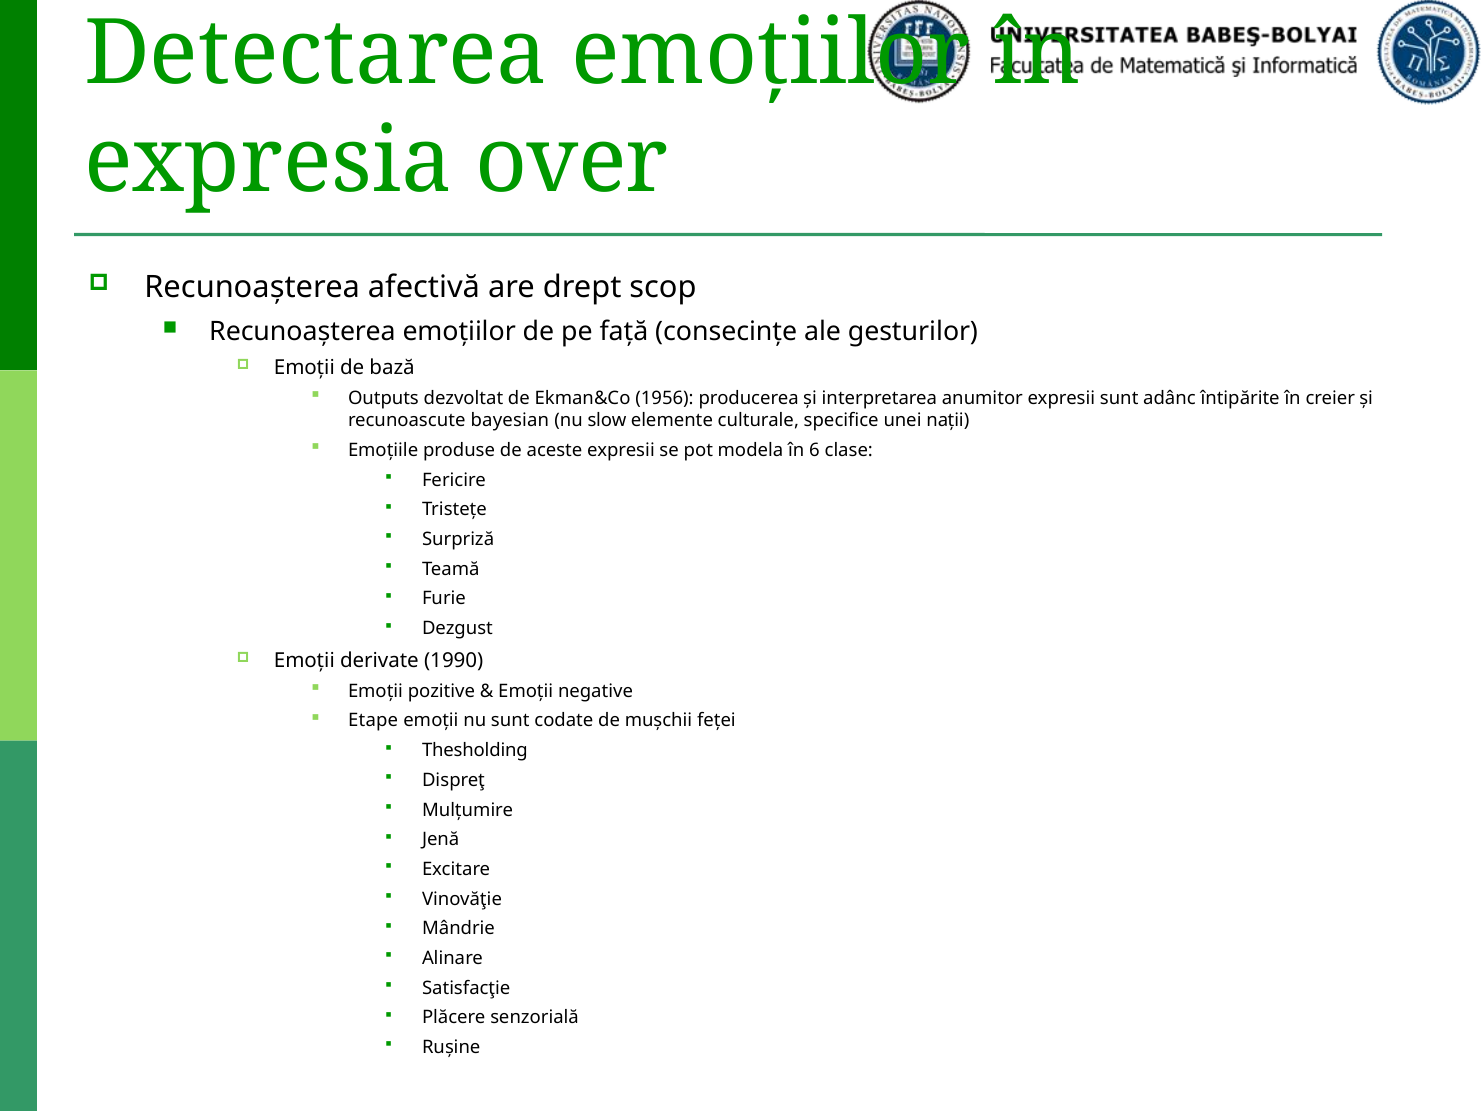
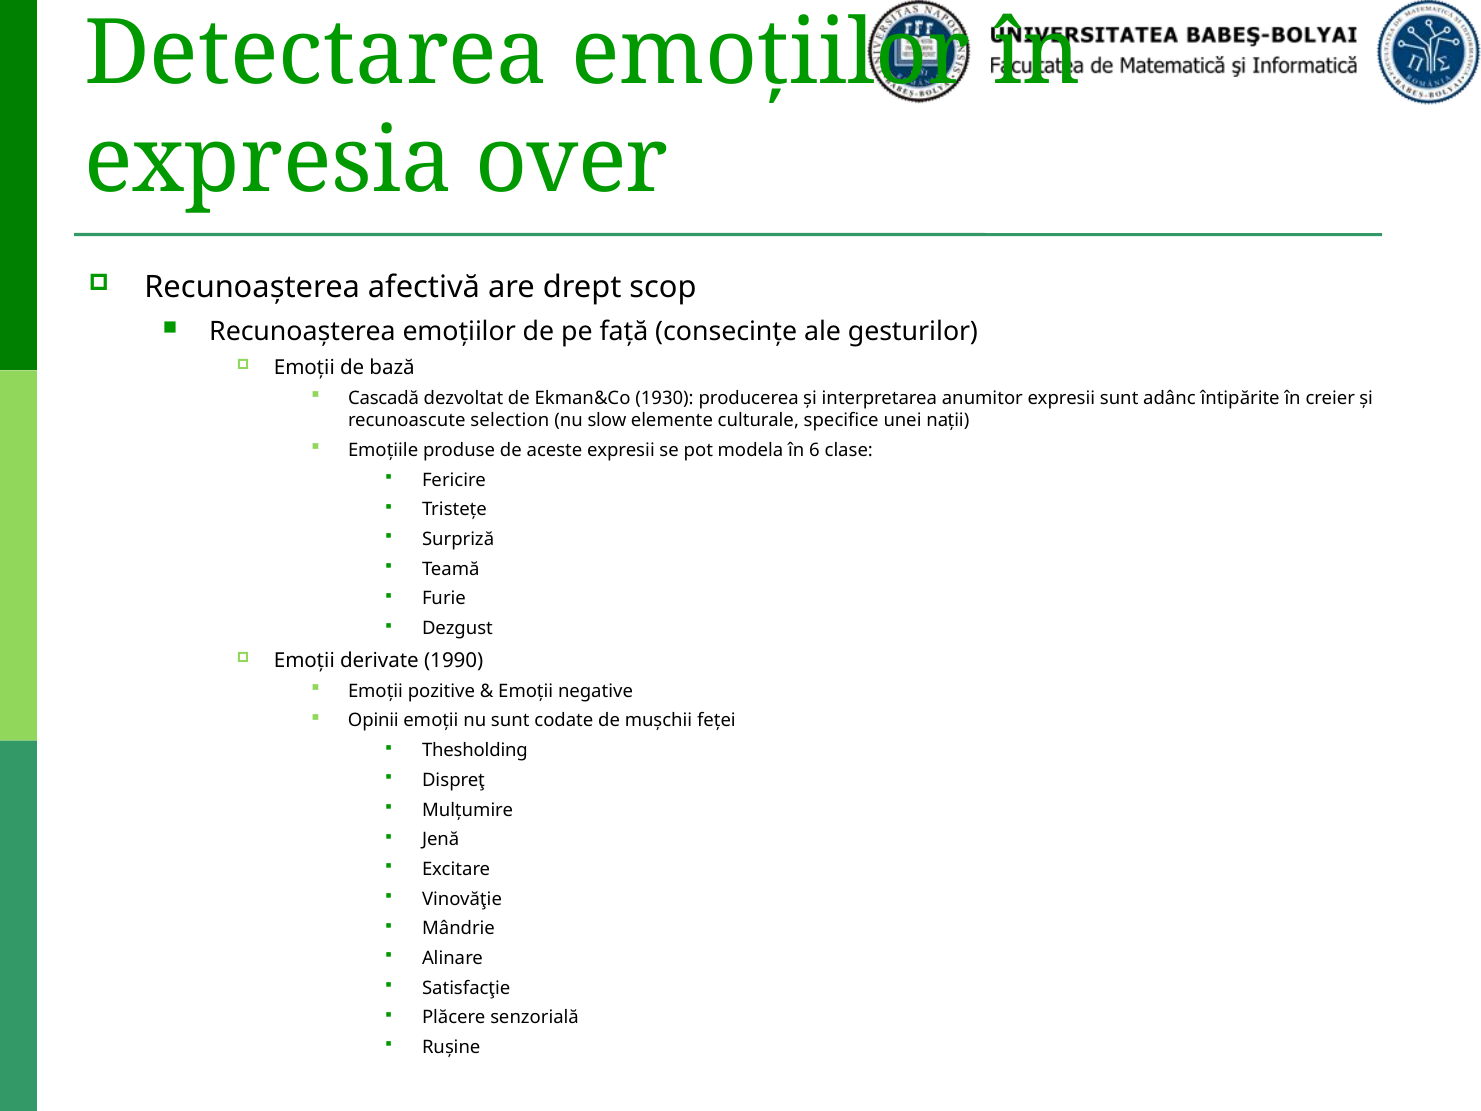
Outputs: Outputs -> Cascadă
1956: 1956 -> 1930
bayesian: bayesian -> selection
Etape: Etape -> Opinii
